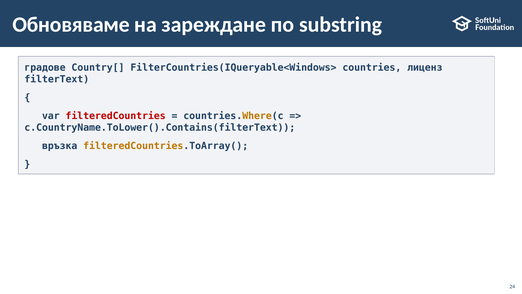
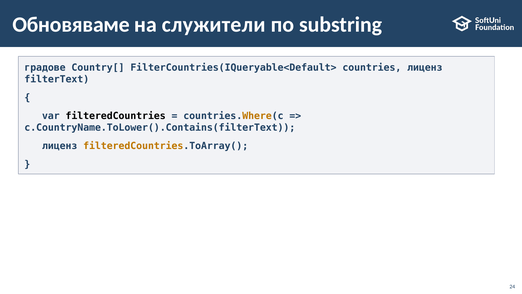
зареждане: зареждане -> служители
FilterCountries(IQueryable<Windows>: FilterCountries(IQueryable<Windows> -> FilterCountries(IQueryable<Default>
filteredCountries colour: red -> black
връзка at (60, 146): връзка -> лиценз
